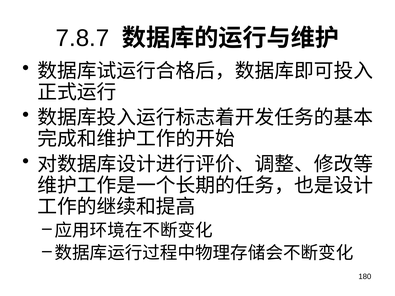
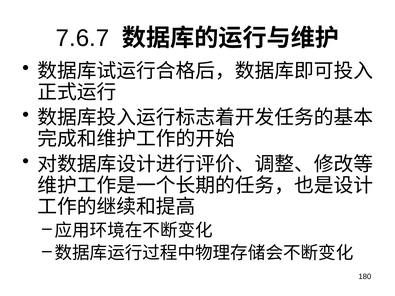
7.8.7: 7.8.7 -> 7.6.7
